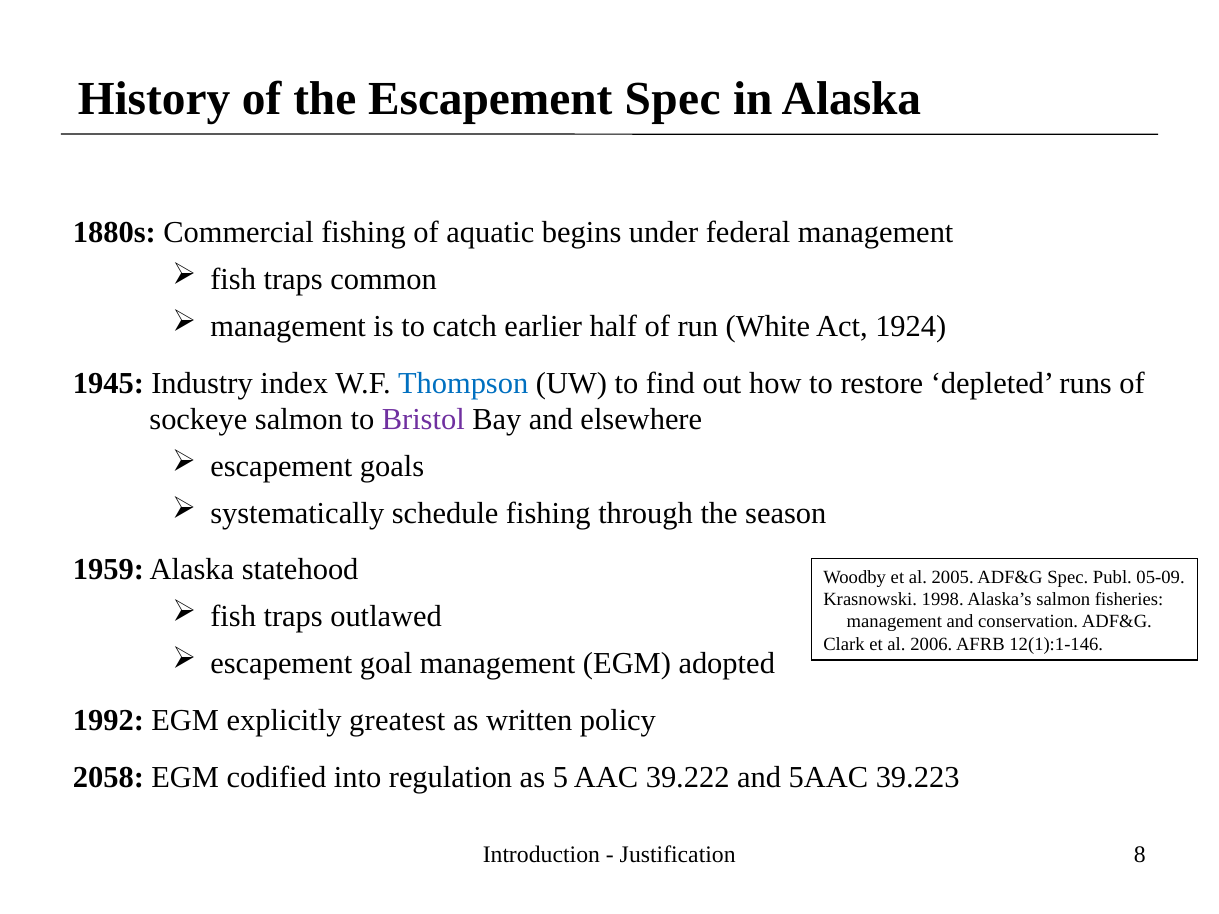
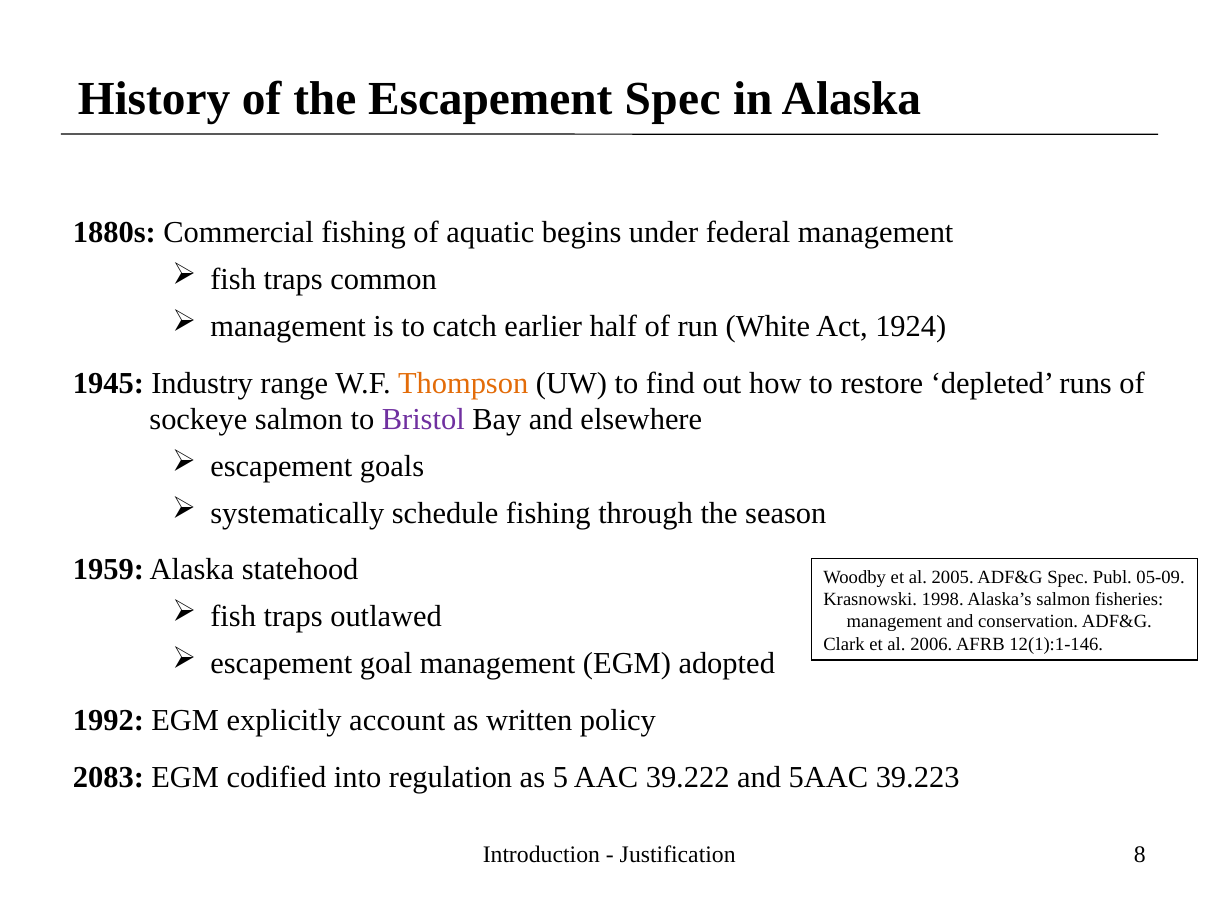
index: index -> range
Thompson colour: blue -> orange
greatest: greatest -> account
2058: 2058 -> 2083
